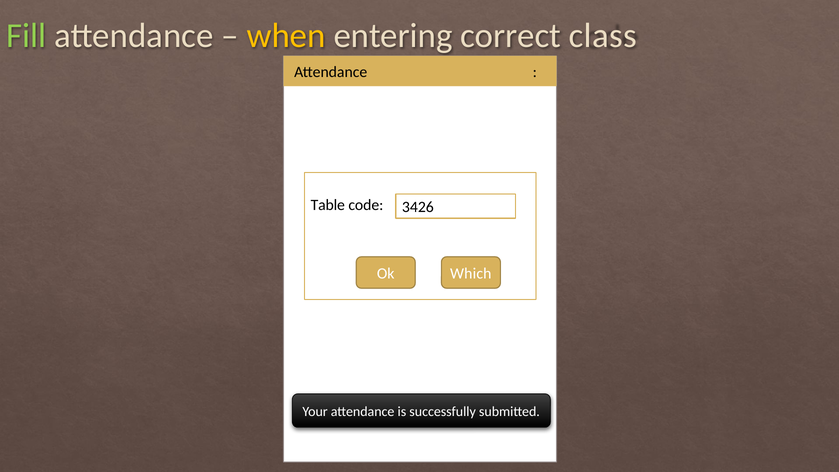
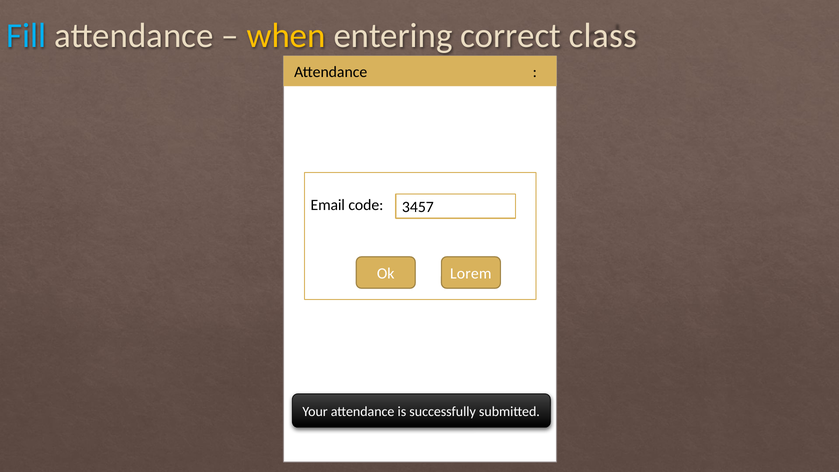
Fill colour: light green -> light blue
Table: Table -> Email
3426: 3426 -> 3457
Which: Which -> Lorem
